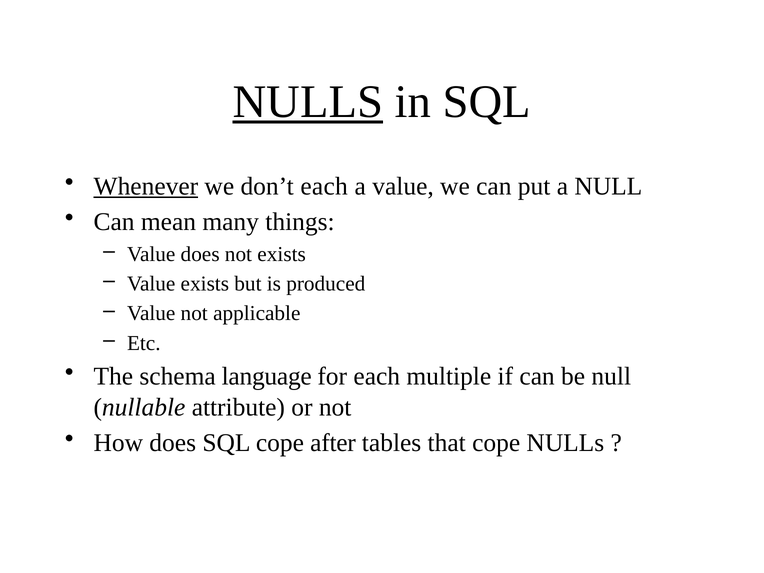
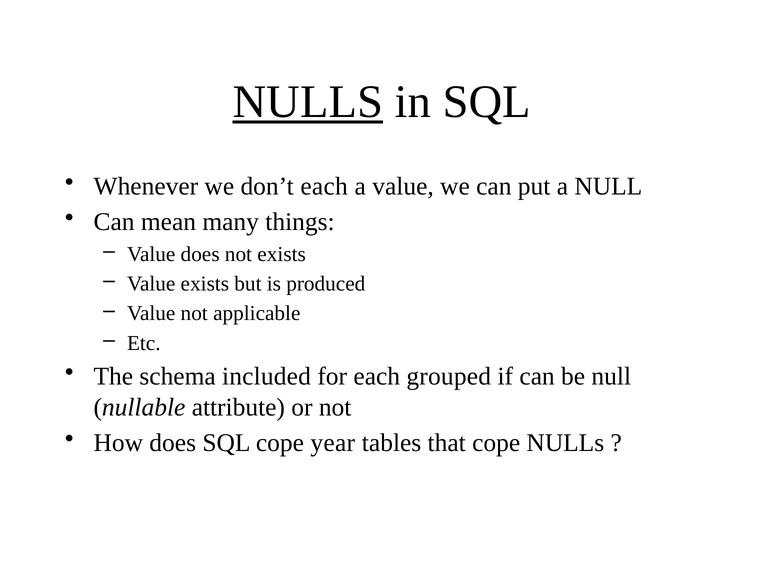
Whenever underline: present -> none
language: language -> included
multiple: multiple -> grouped
after: after -> year
